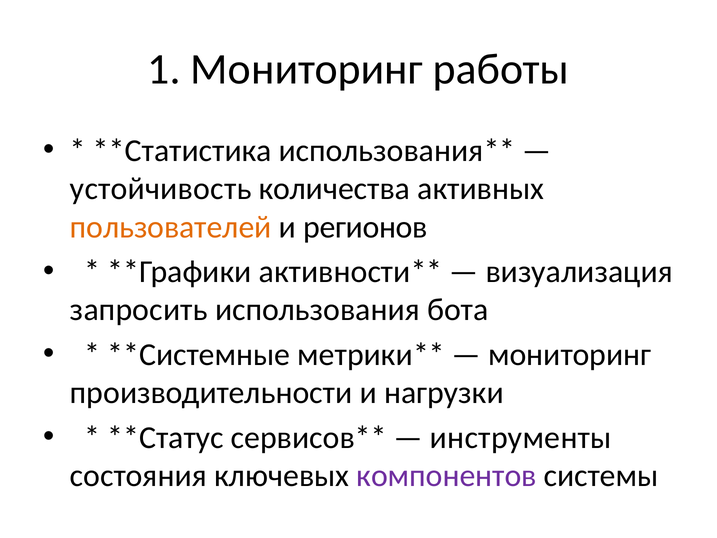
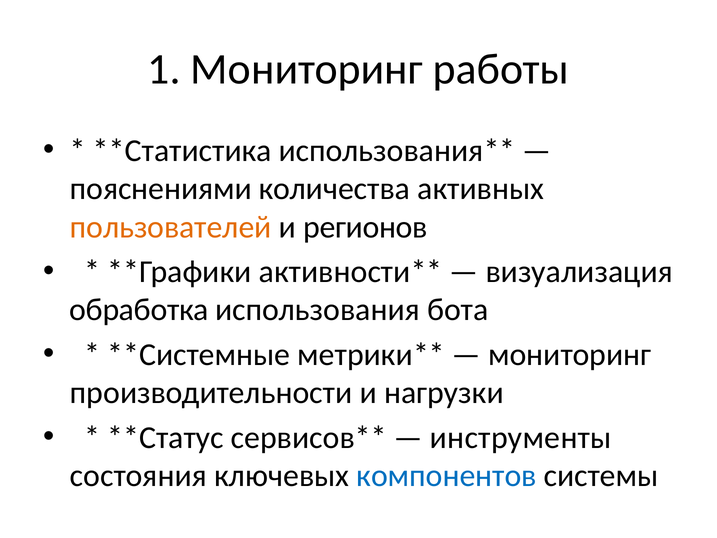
устойчивость: устойчивость -> пояснениями
запросить: запросить -> обработка
компонентов colour: purple -> blue
